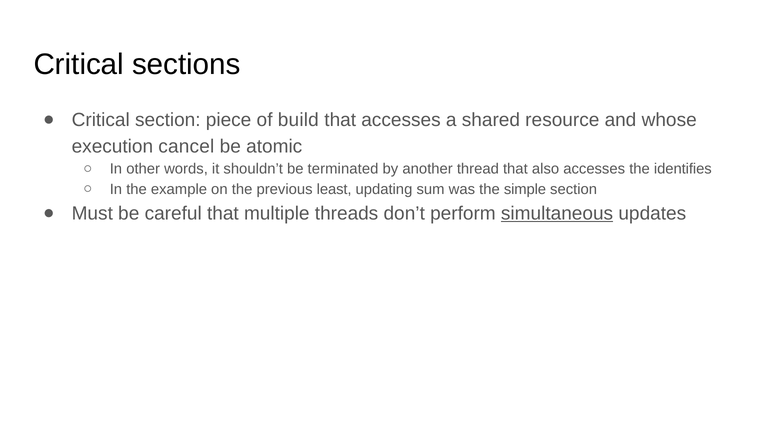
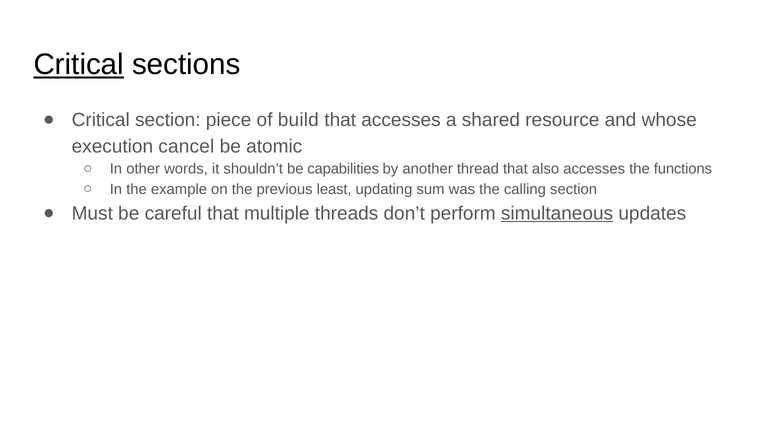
Critical at (79, 65) underline: none -> present
terminated: terminated -> capabilities
identifies: identifies -> functions
simple: simple -> calling
